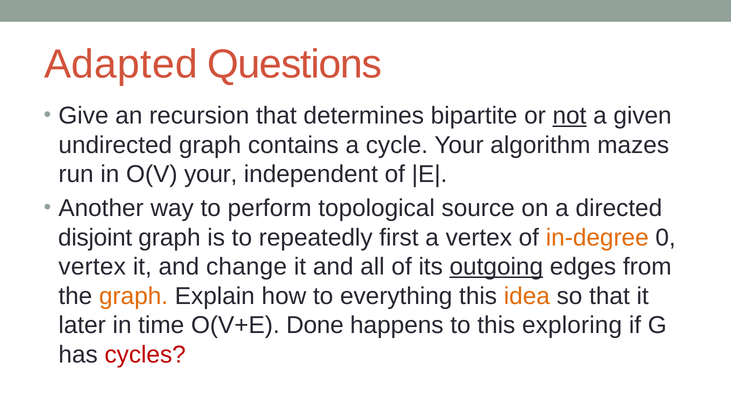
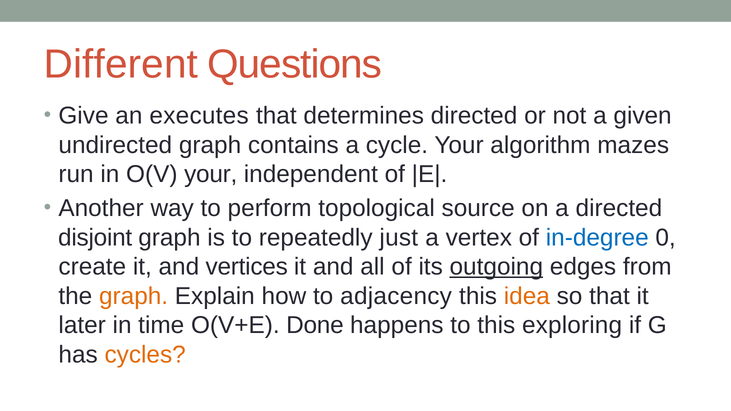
Adapted: Adapted -> Different
recursion: recursion -> executes
determines bipartite: bipartite -> directed
not underline: present -> none
first: first -> just
in-degree colour: orange -> blue
vertex at (92, 267): vertex -> create
change: change -> vertices
everything: everything -> adjacency
cycles colour: red -> orange
